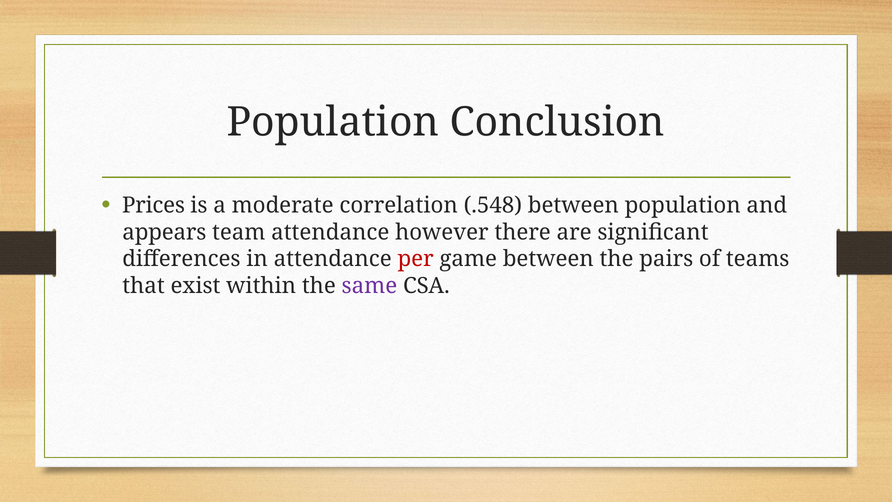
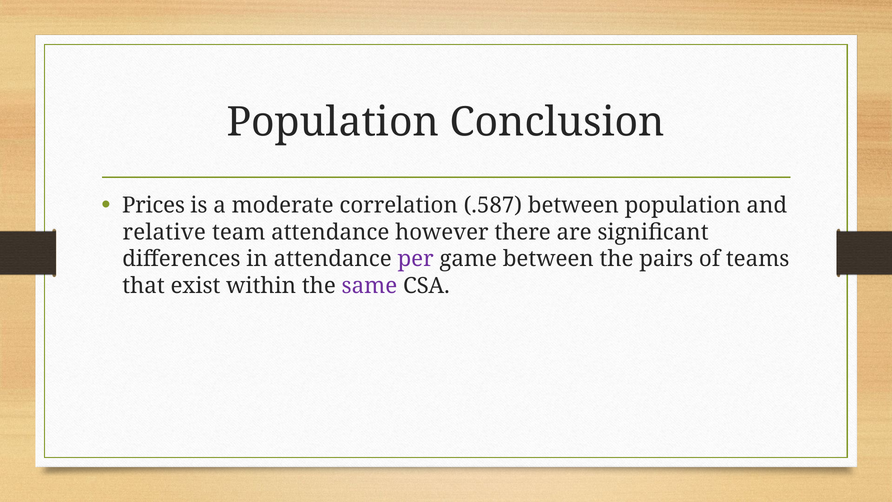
.548: .548 -> .587
appears: appears -> relative
per colour: red -> purple
